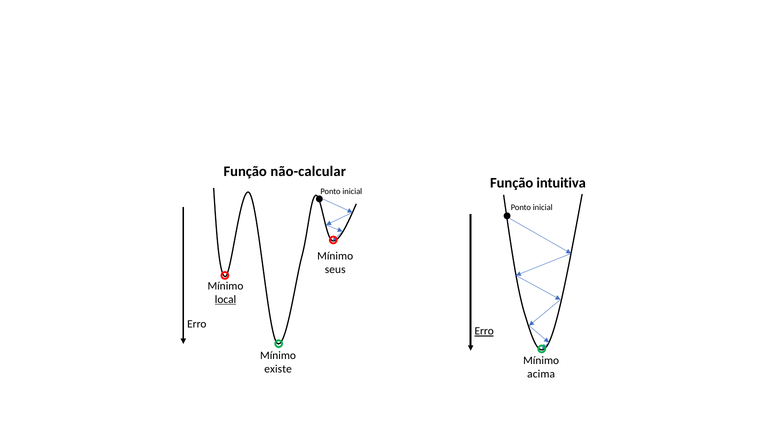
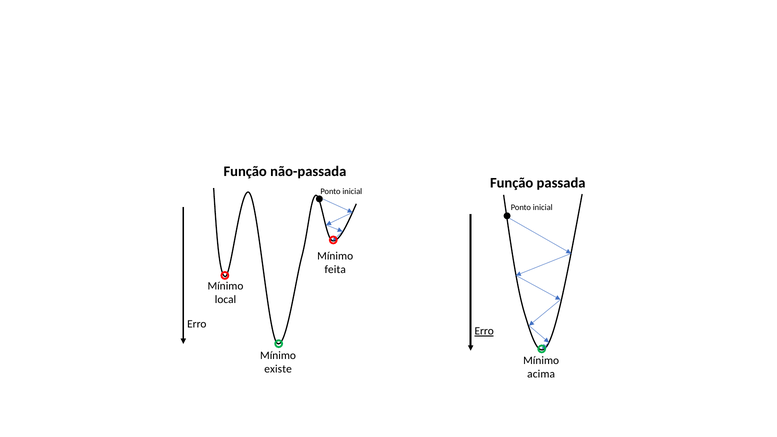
não-calcular: não-calcular -> não-passada
intuitiva: intuitiva -> passada
seus: seus -> feita
local underline: present -> none
